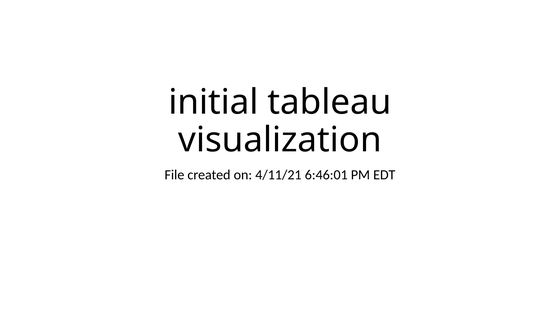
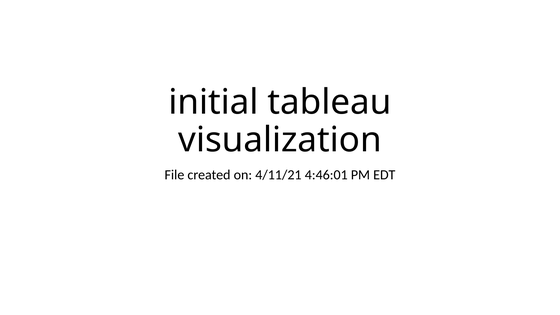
6:46:01: 6:46:01 -> 4:46:01
